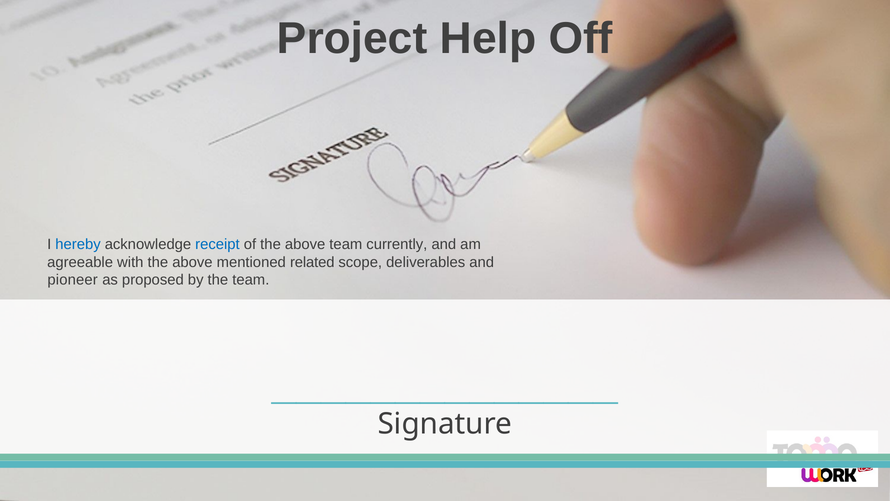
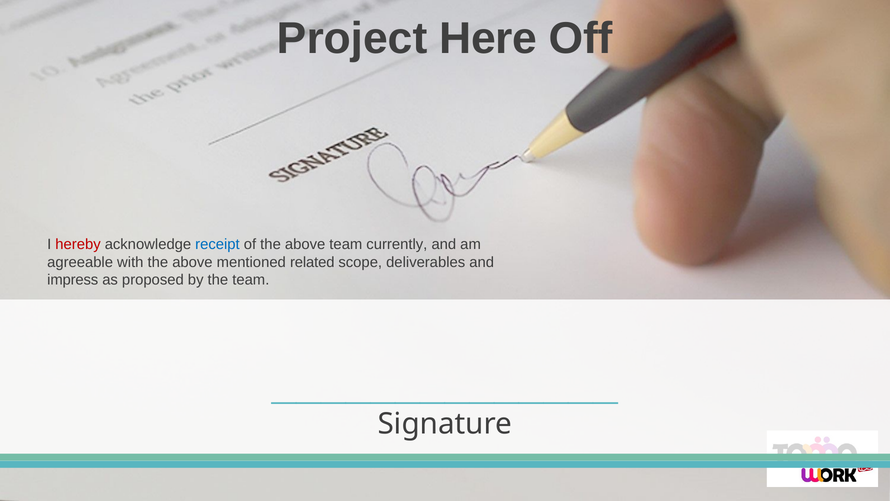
Help: Help -> Here
hereby colour: blue -> red
pioneer: pioneer -> impress
